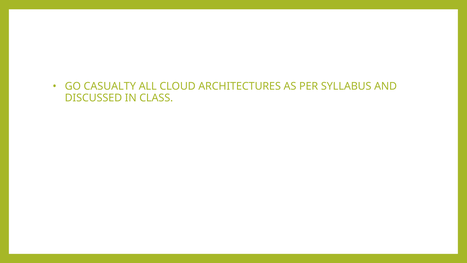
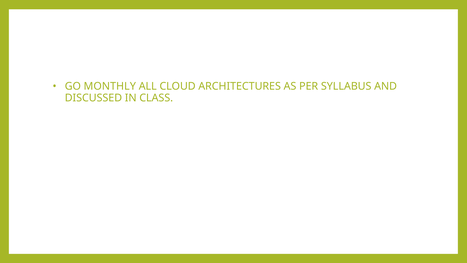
CASUALTY: CASUALTY -> MONTHLY
